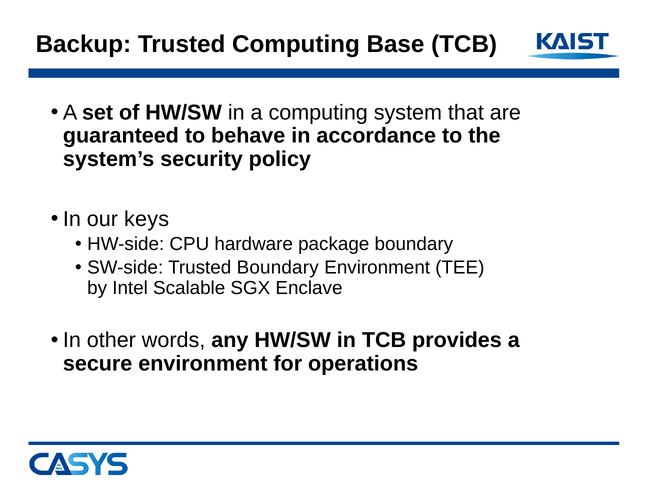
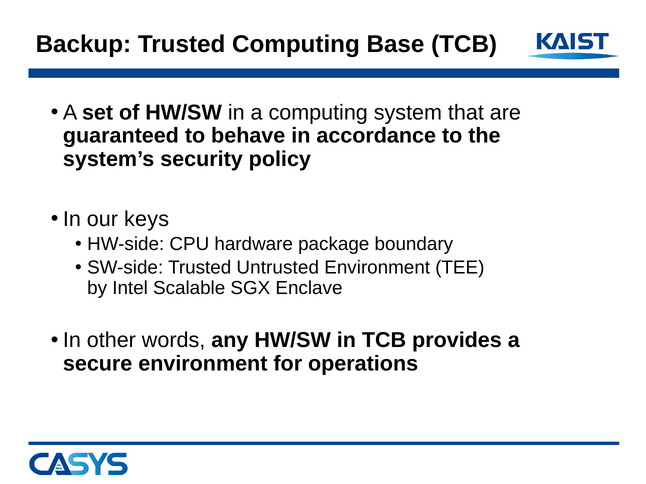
Trusted Boundary: Boundary -> Untrusted
